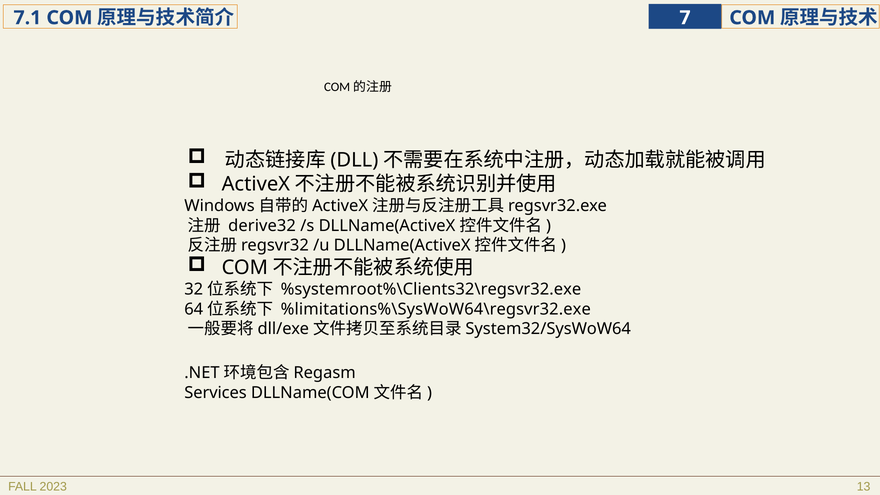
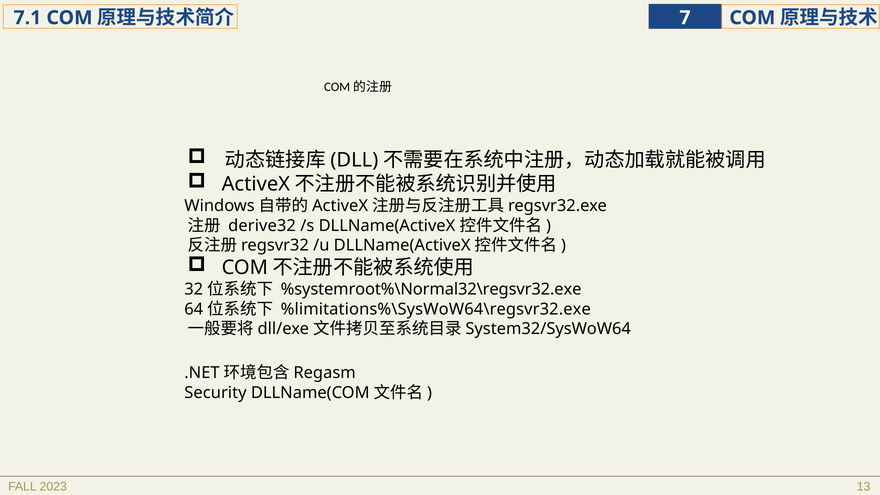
%systemroot%\Clients32\regsvr32.exe: %systemroot%\Clients32\regsvr32.exe -> %systemroot%\Normal32\regsvr32.exe
Services: Services -> Security
